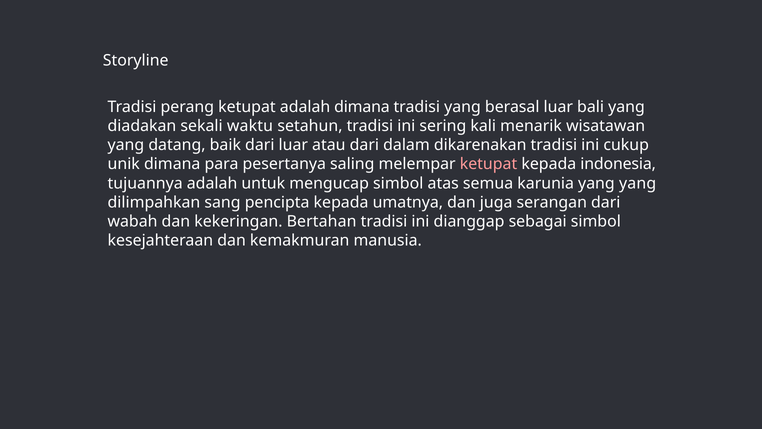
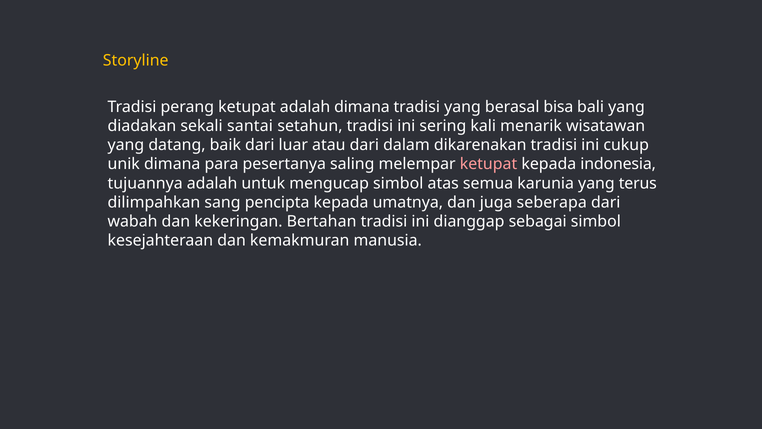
Storyline colour: white -> yellow
berasal luar: luar -> bisa
waktu: waktu -> santai
yang yang: yang -> terus
serangan: serangan -> seberapa
